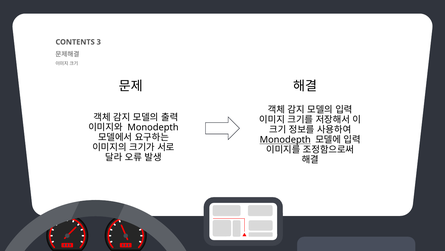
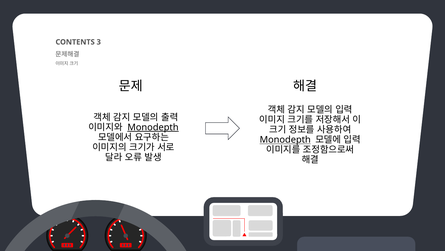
Monodepth at (153, 127) underline: none -> present
